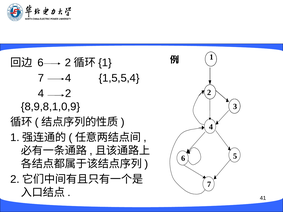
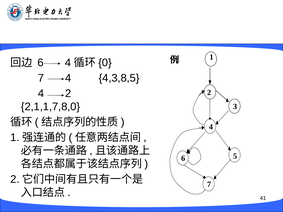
6 2: 2 -> 4
1 at (105, 63): 1 -> 0
1,5,5,4: 1,5,5,4 -> 4,3,8,5
8,9,8,1,0,9: 8,9,8,1,0,9 -> 2,1,1,7,8,0
